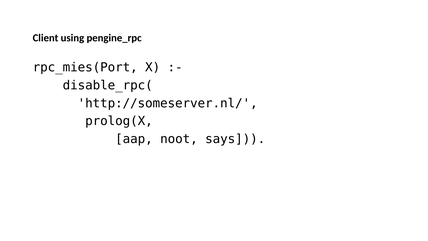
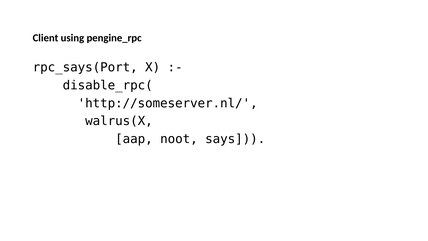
rpc_mies(Port: rpc_mies(Port -> rpc_says(Port
prolog(X: prolog(X -> walrus(X
